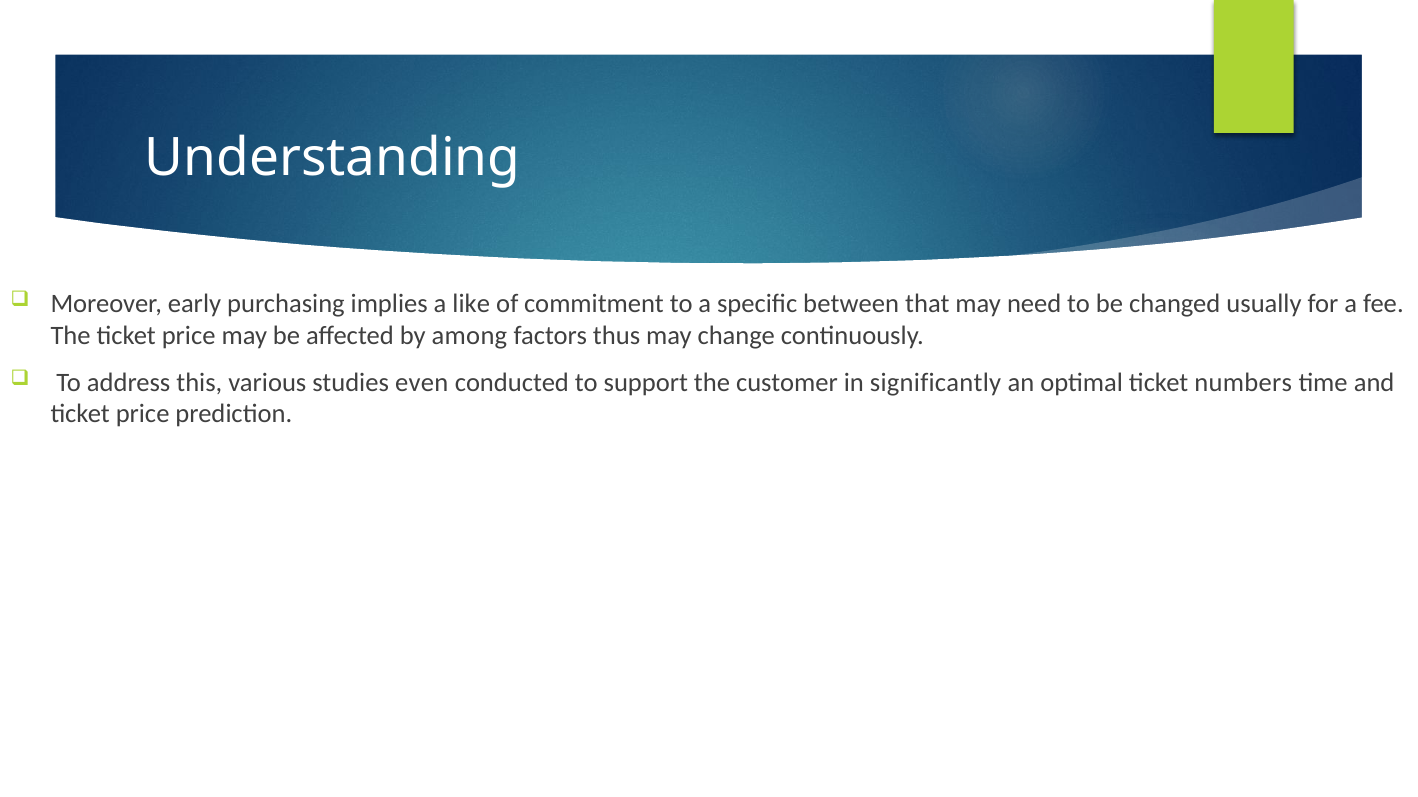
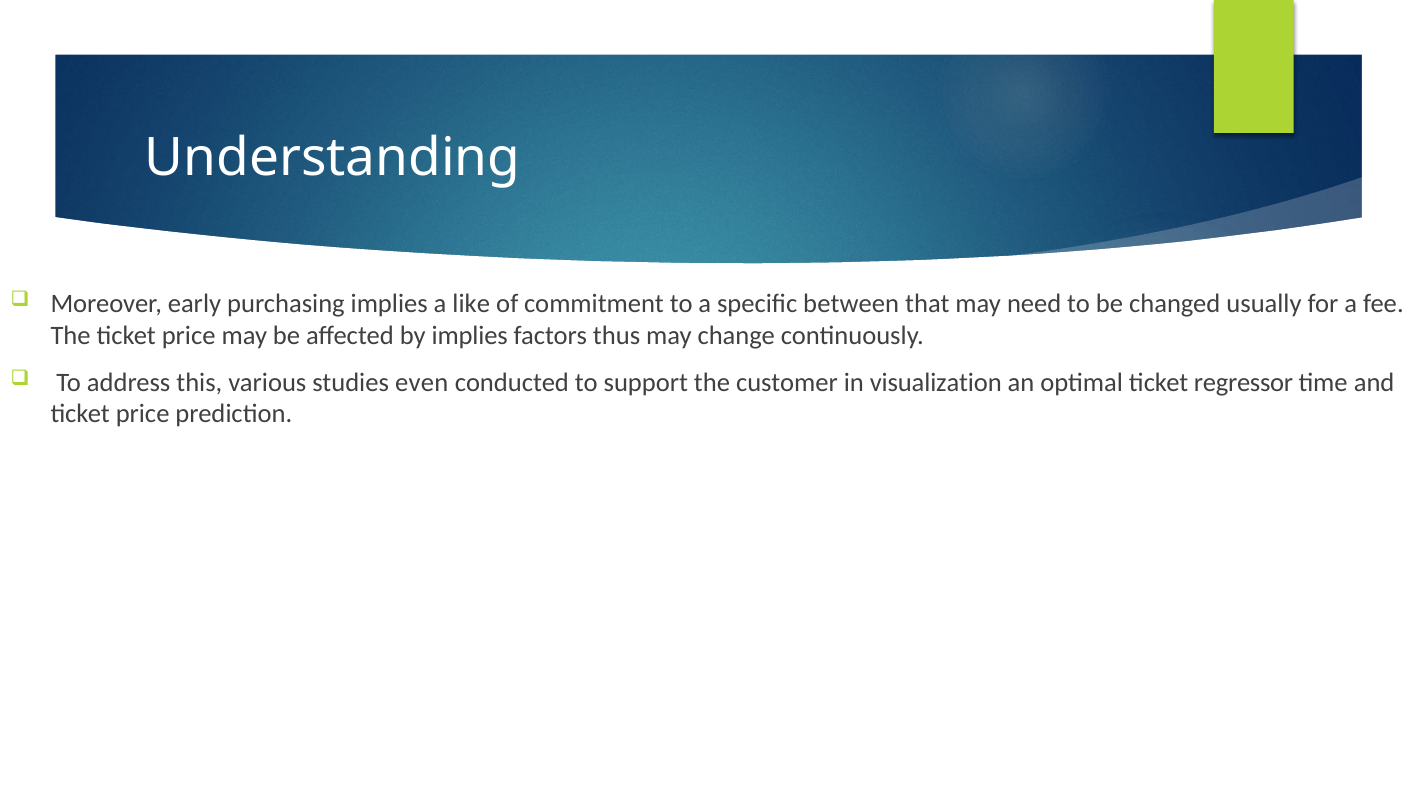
by among: among -> implies
significantly: significantly -> visualization
numbers: numbers -> regressor
